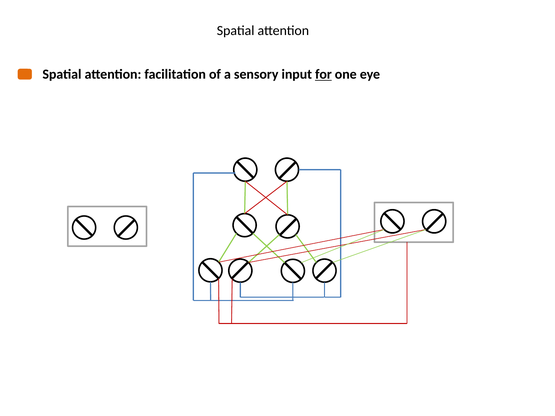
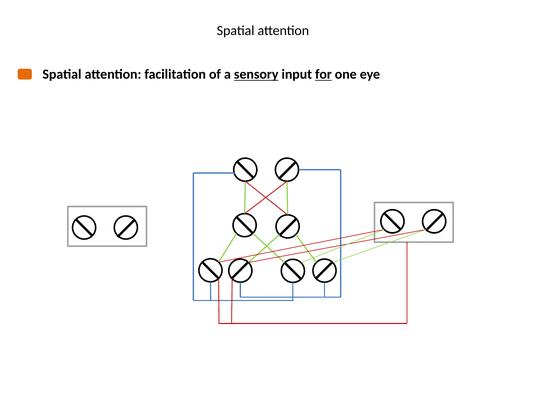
sensory underline: none -> present
